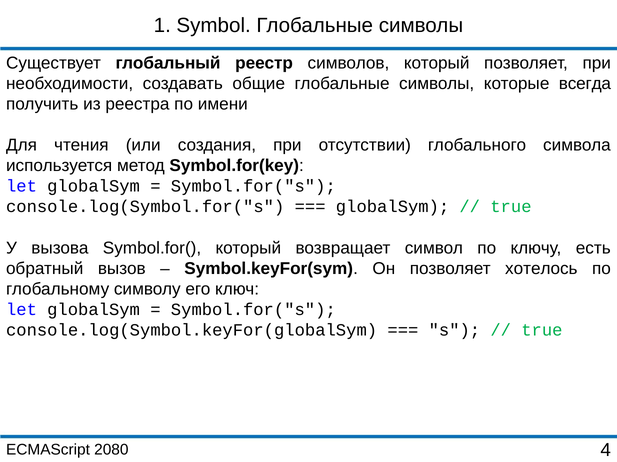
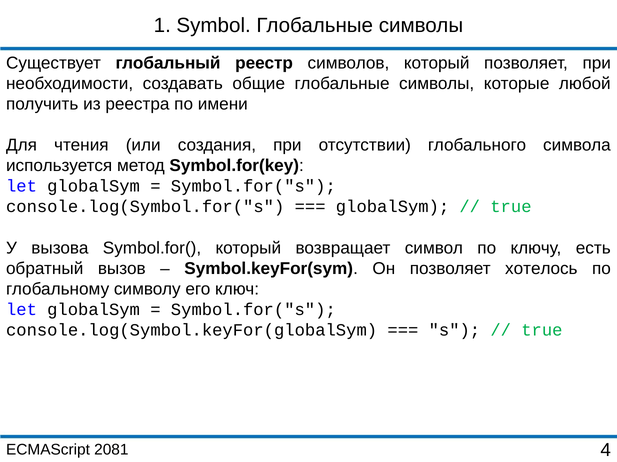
всегда: всегда -> любой
2080: 2080 -> 2081
